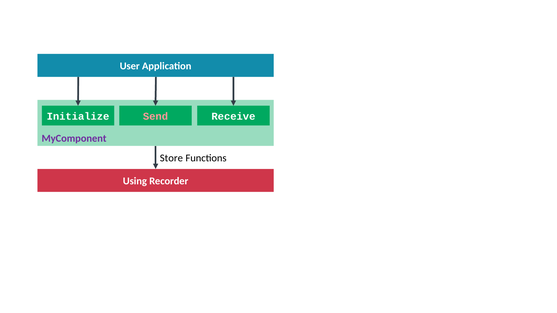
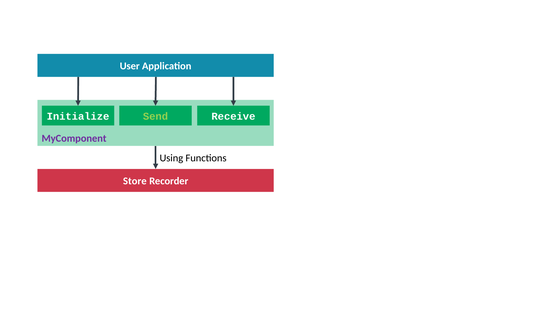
Send colour: pink -> light green
Store: Store -> Using
Using: Using -> Store
